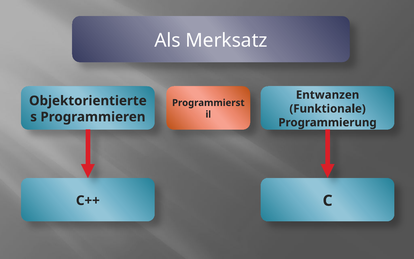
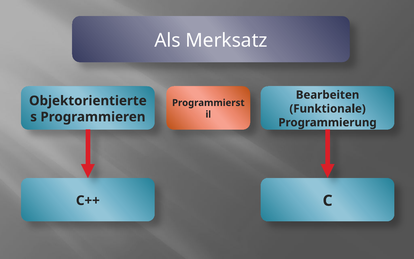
Entwanzen: Entwanzen -> Bearbeiten
